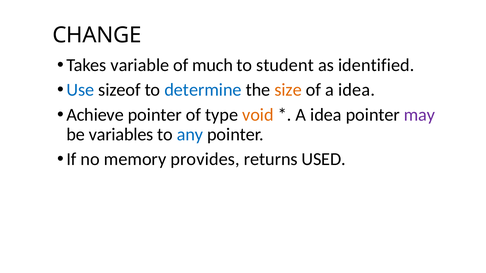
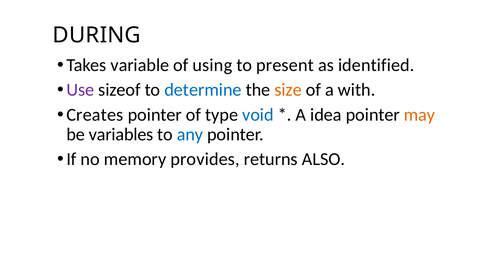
CHANGE: CHANGE -> DURING
much: much -> using
student: student -> present
Use colour: blue -> purple
of a idea: idea -> with
Achieve: Achieve -> Creates
void colour: orange -> blue
may colour: purple -> orange
USED: USED -> ALSO
